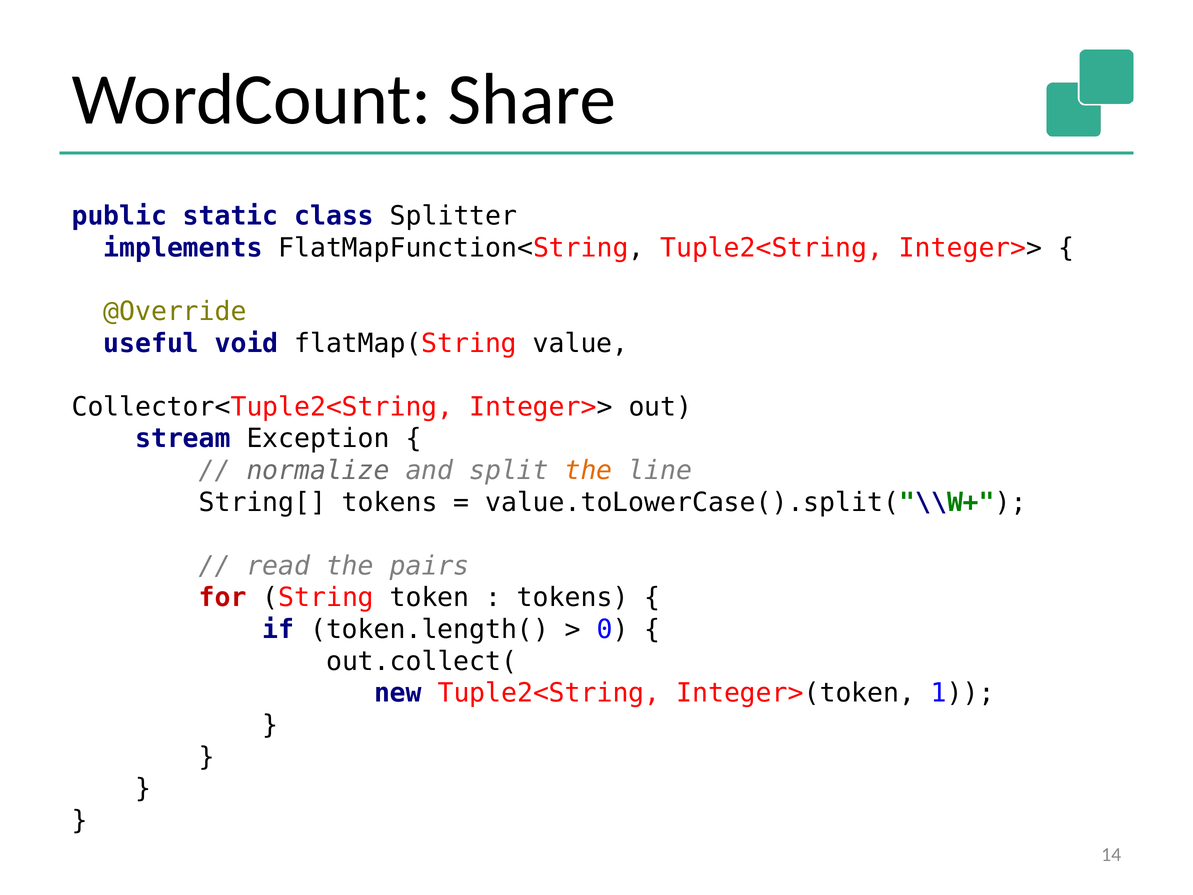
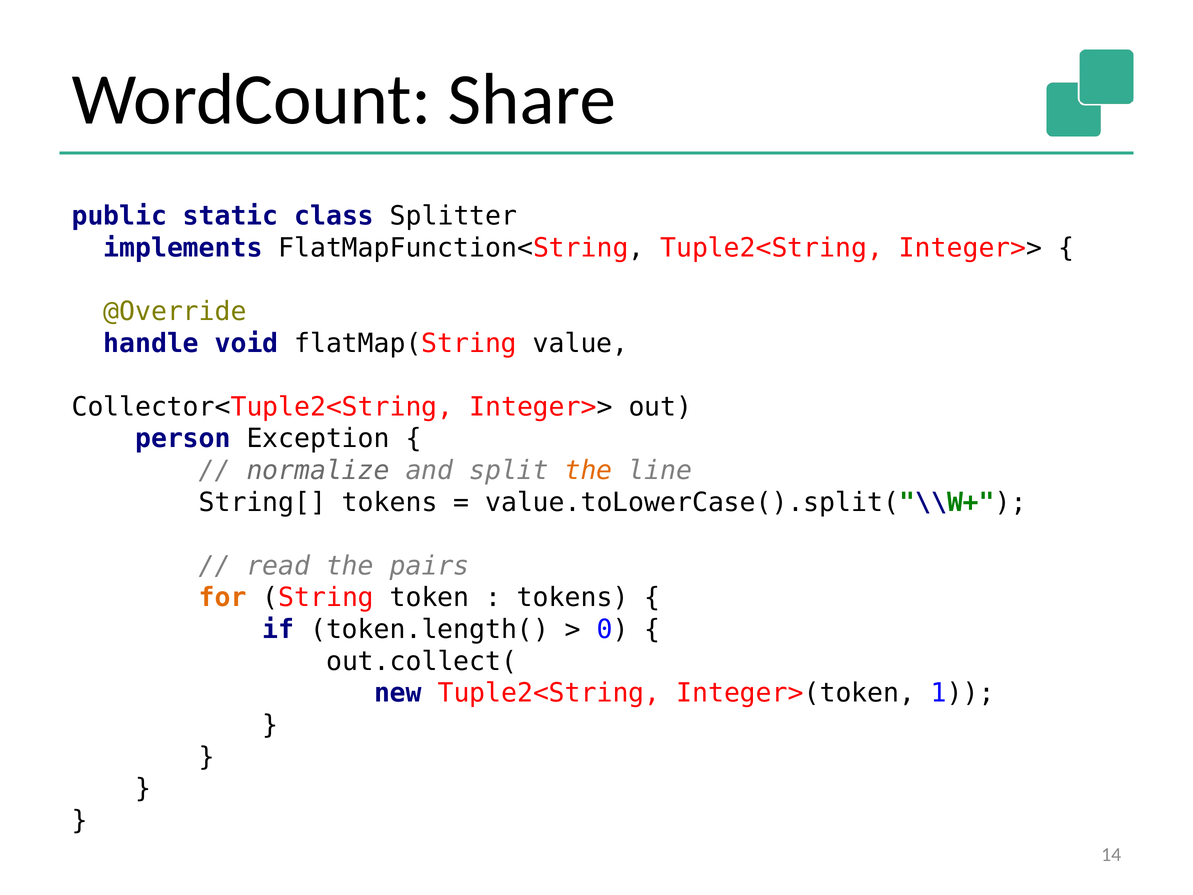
useful: useful -> handle
stream: stream -> person
for colour: red -> orange
